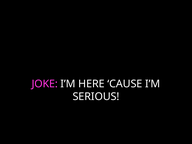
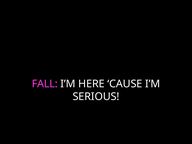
JOKE: JOKE -> FALL
